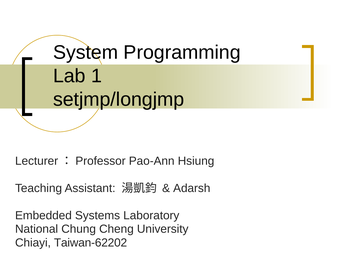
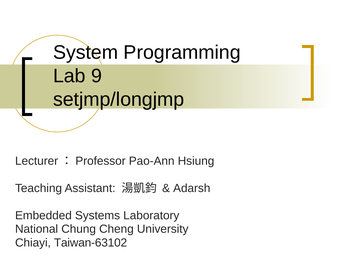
1: 1 -> 9
Taiwan-62202: Taiwan-62202 -> Taiwan-63102
